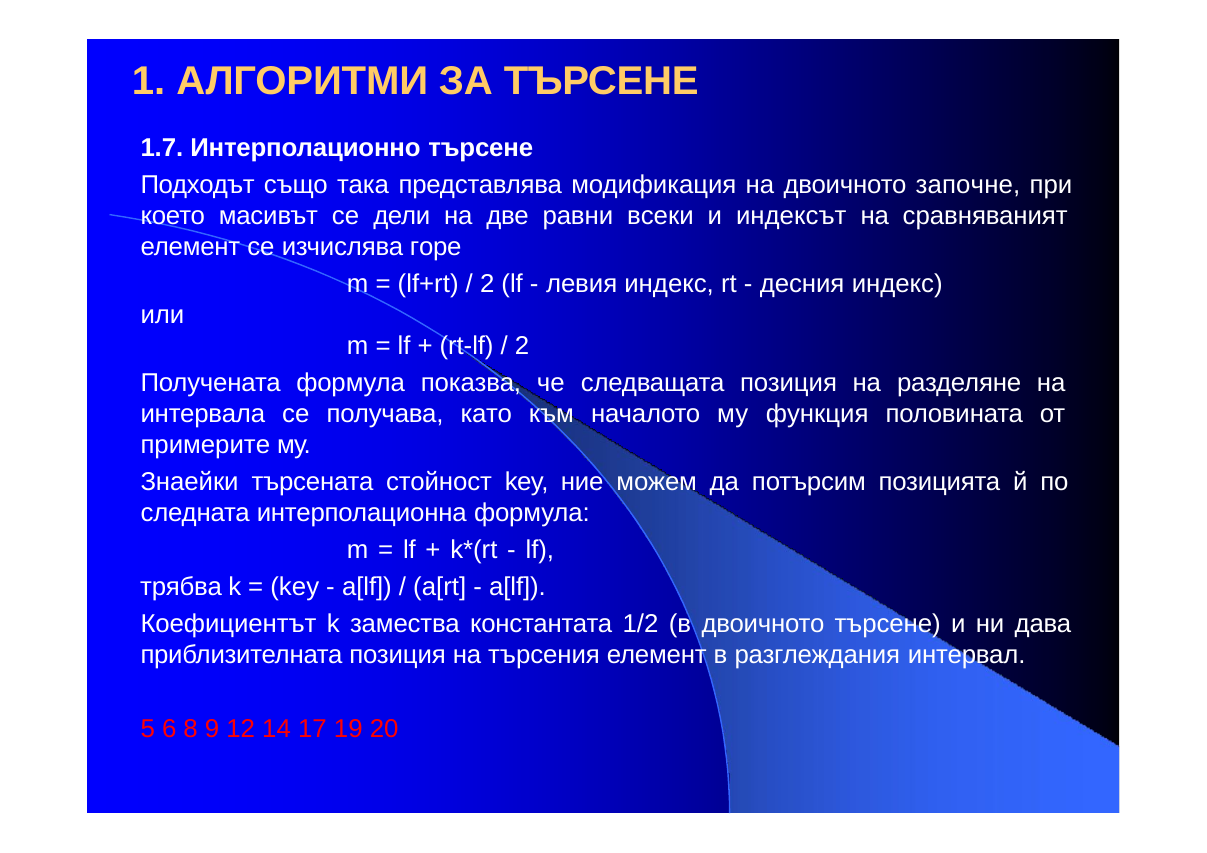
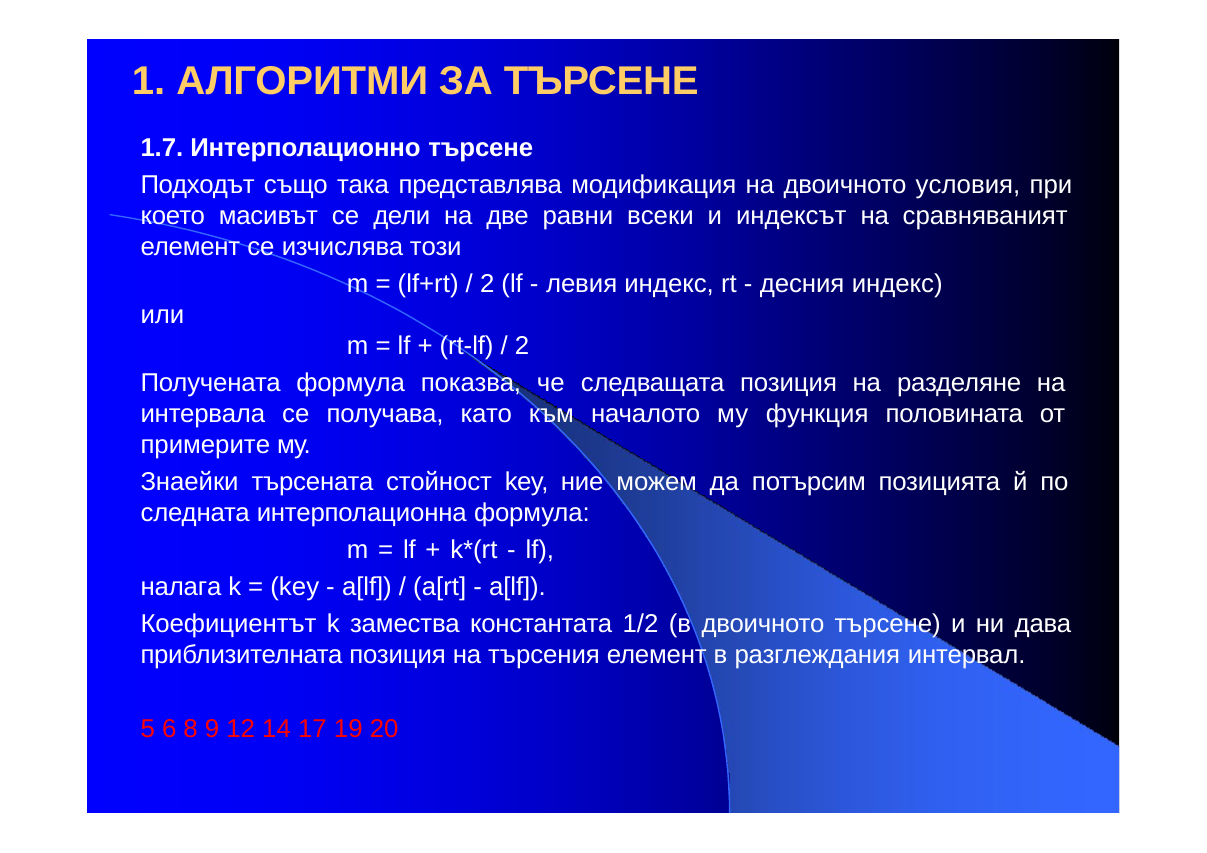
започне: започне -> условия
горе: горе -> този
трябва: трябва -> налага
